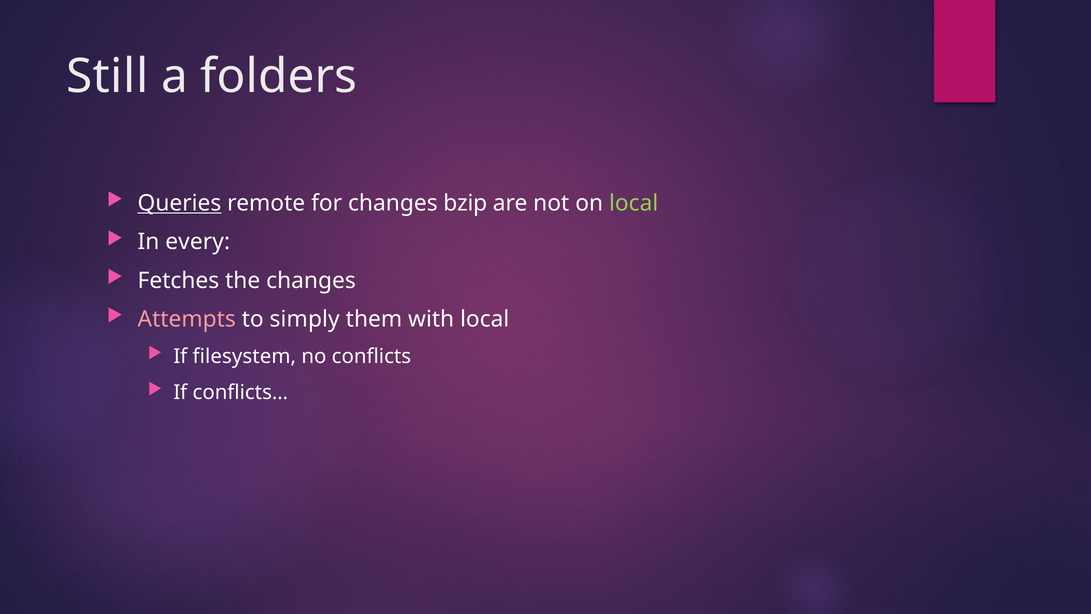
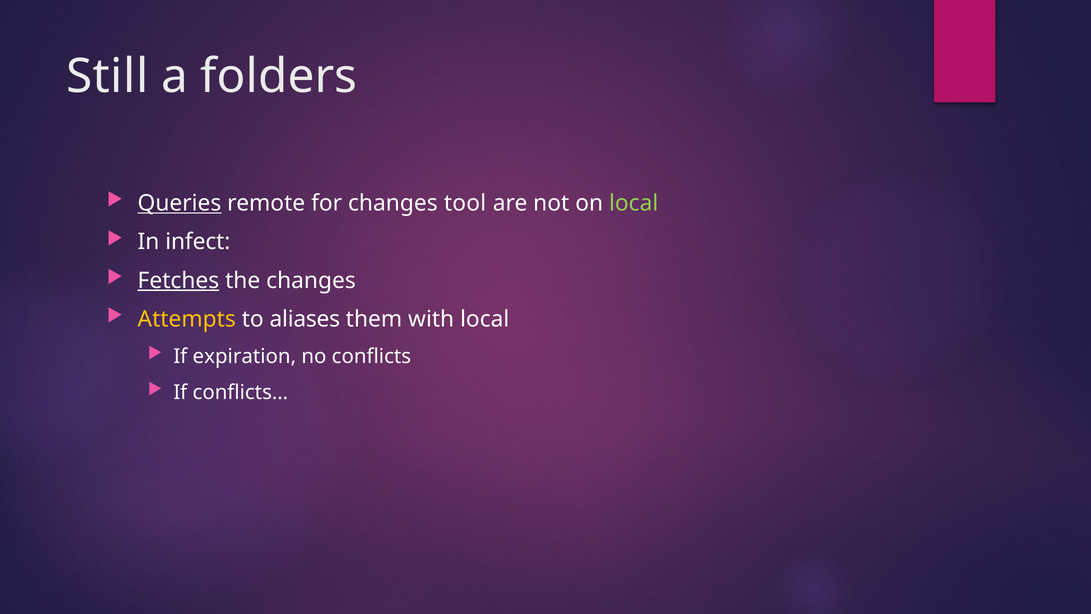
bzip: bzip -> tool
every: every -> infect
Fetches underline: none -> present
Attempts colour: pink -> yellow
simply: simply -> aliases
filesystem: filesystem -> expiration
